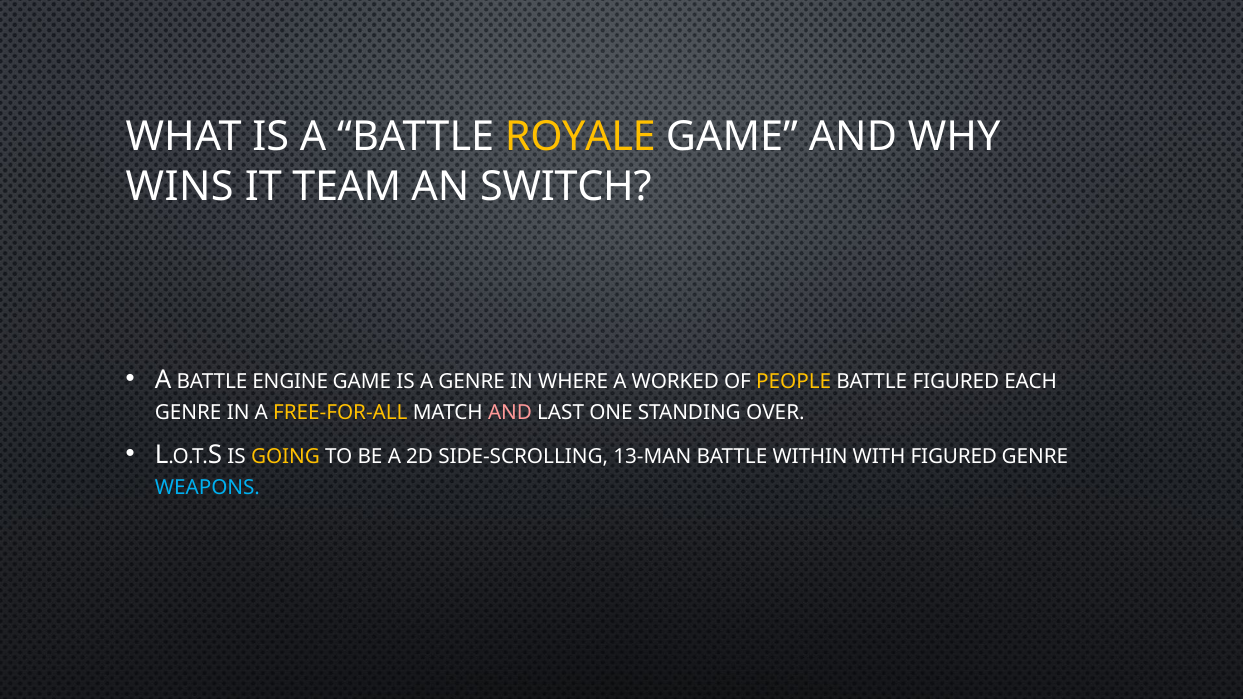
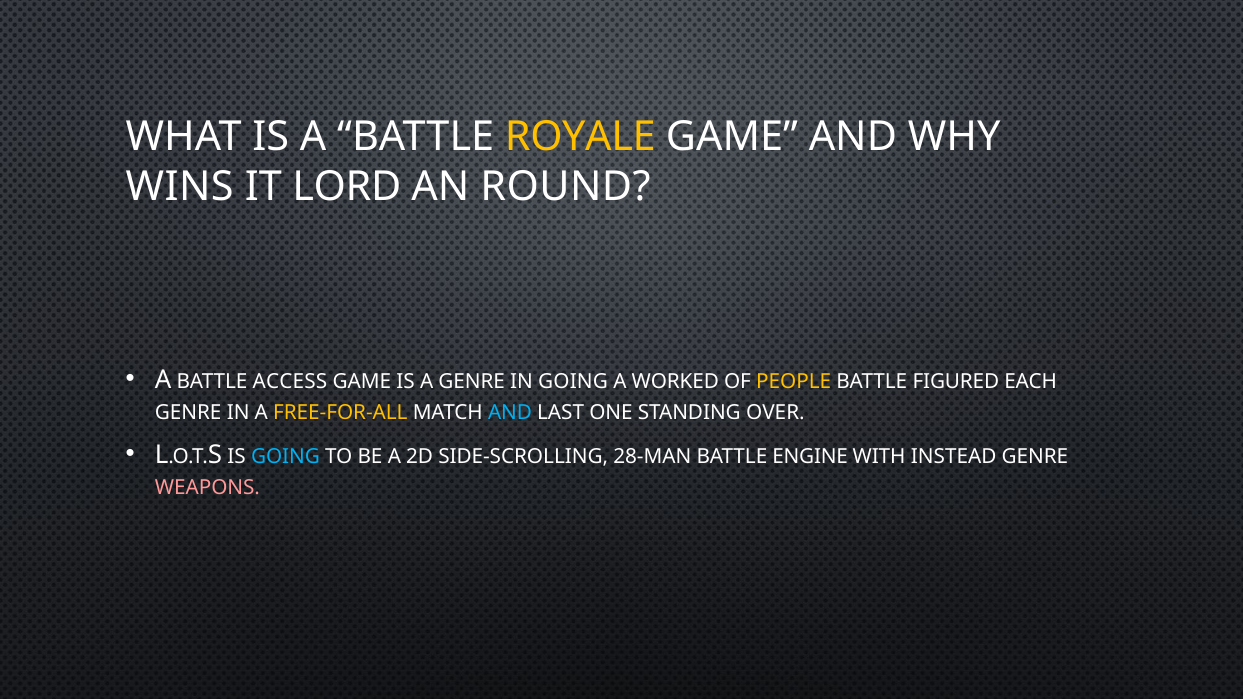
TEAM: TEAM -> LORD
SWITCH: SWITCH -> ROUND
ENGINE: ENGINE -> ACCESS
IN WHERE: WHERE -> GOING
AND at (510, 413) colour: pink -> light blue
GOING at (285, 457) colour: yellow -> light blue
13-MAN: 13-MAN -> 28-MAN
WITHIN: WITHIN -> ENGINE
WITH FIGURED: FIGURED -> INSTEAD
WEAPONS colour: light blue -> pink
